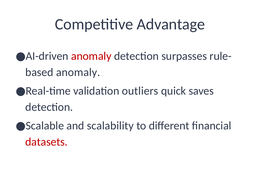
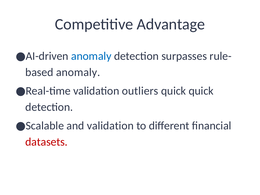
anomaly at (91, 56) colour: red -> blue
quick saves: saves -> quick
and scalability: scalability -> validation
